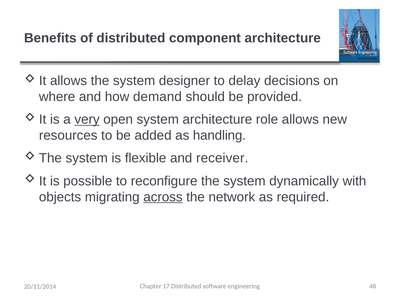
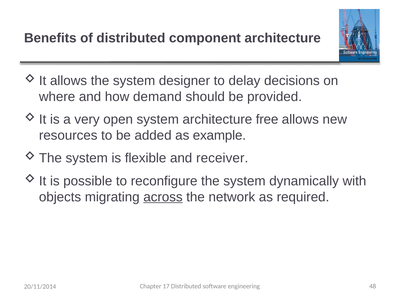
very underline: present -> none
role: role -> free
handling: handling -> example
